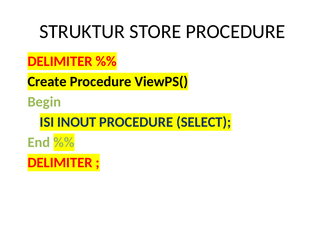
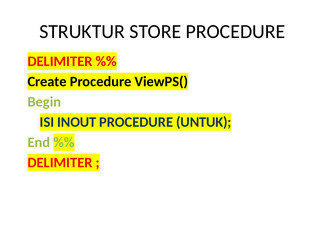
SELECT: SELECT -> UNTUK
